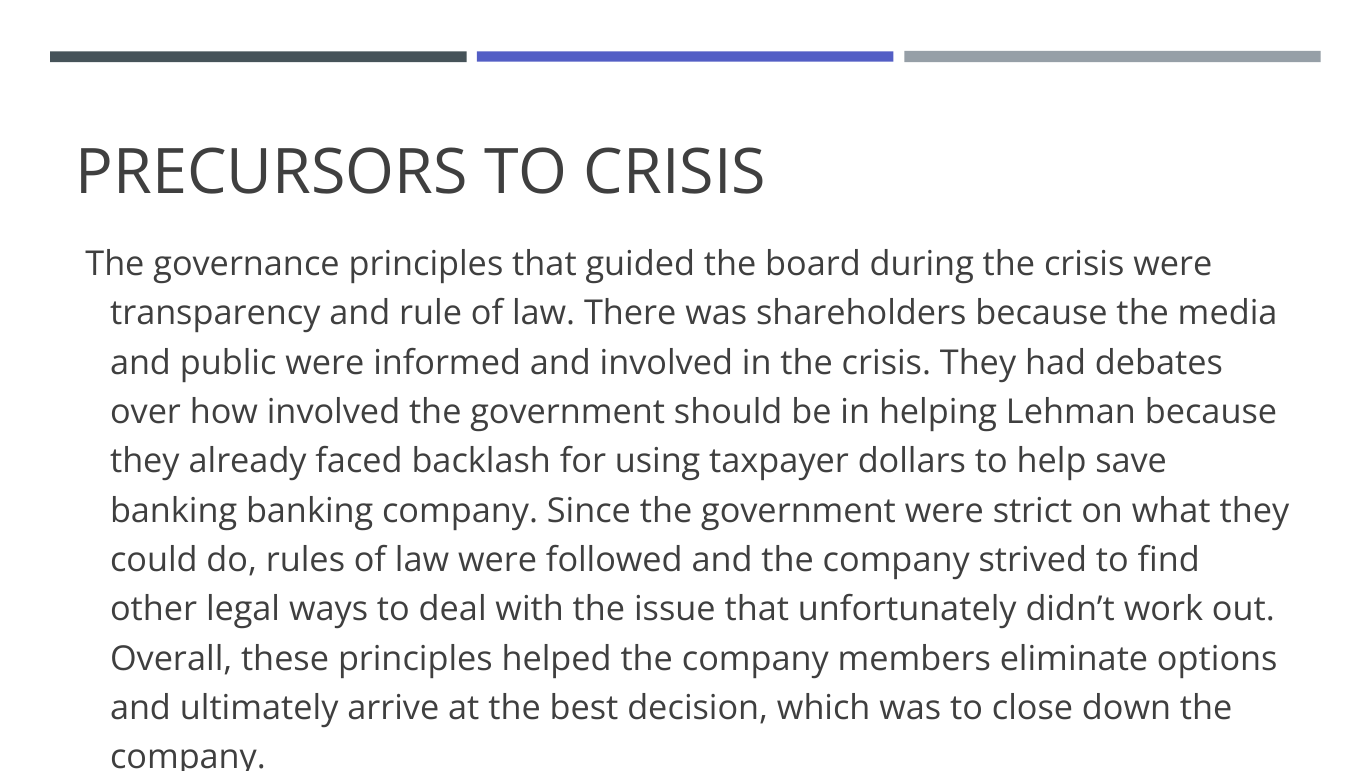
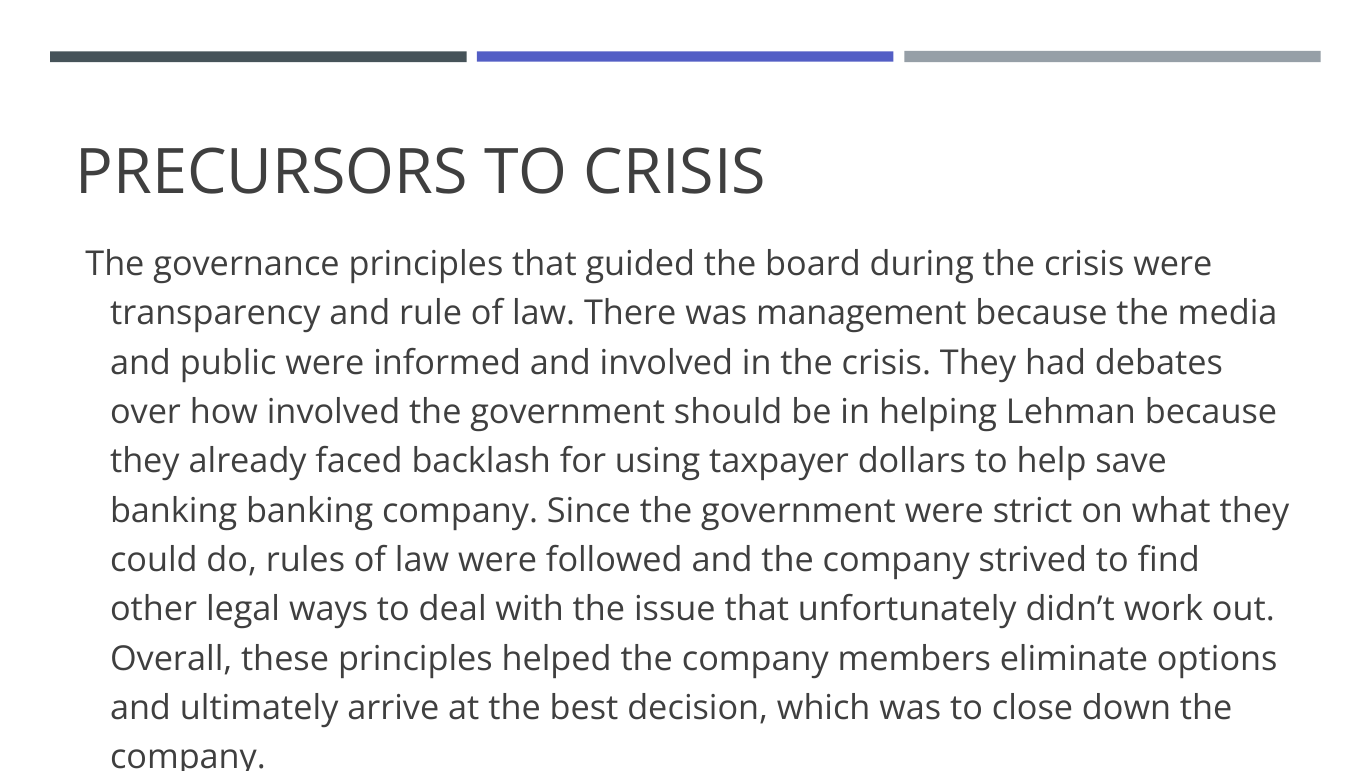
shareholders: shareholders -> management
